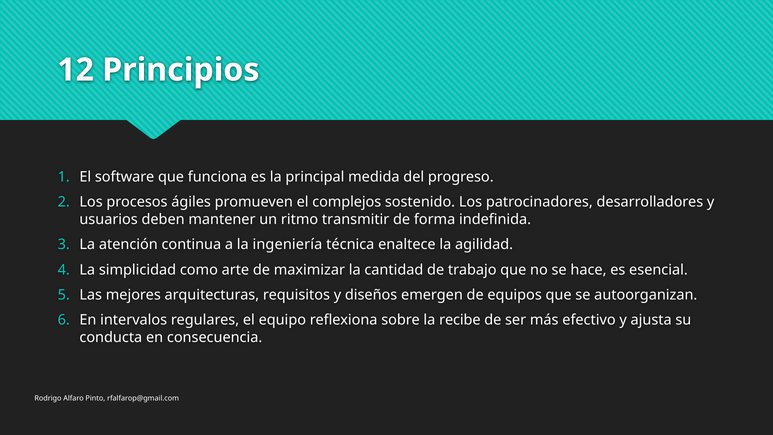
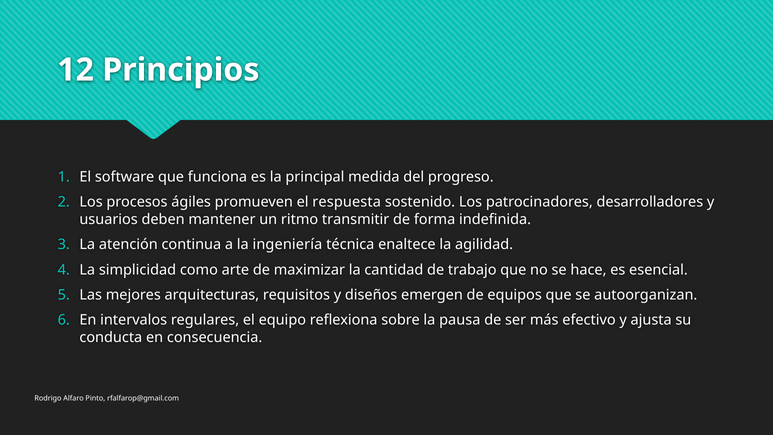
complejos: complejos -> respuesta
recibe: recibe -> pausa
